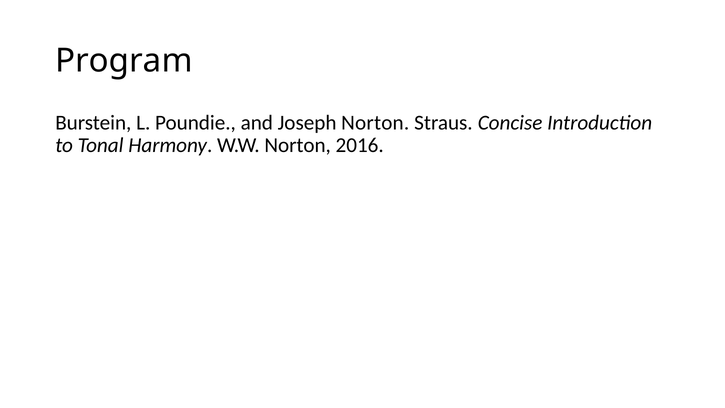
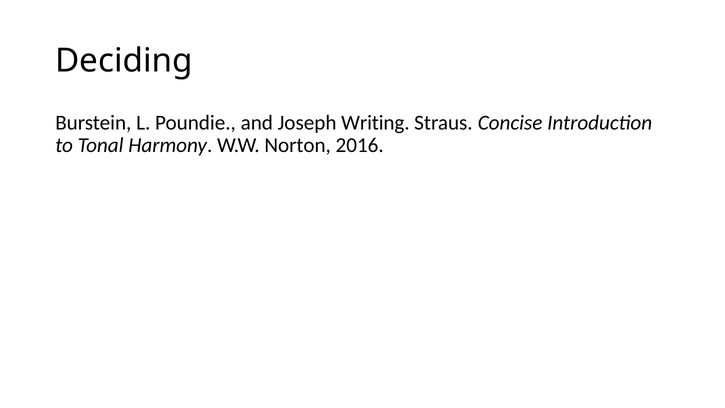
Program: Program -> Deciding
Joseph Norton: Norton -> Writing
